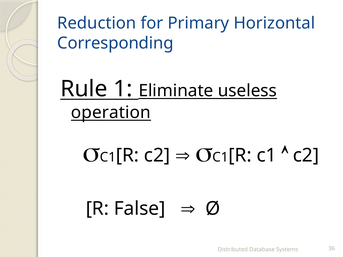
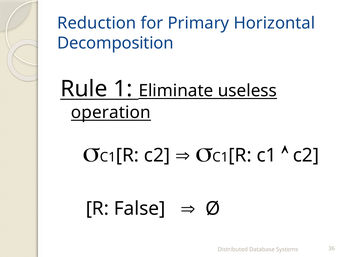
Corresponding: Corresponding -> Decomposition
